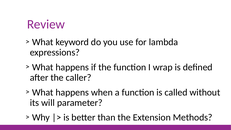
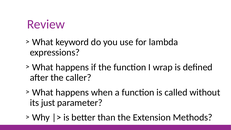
will: will -> just
